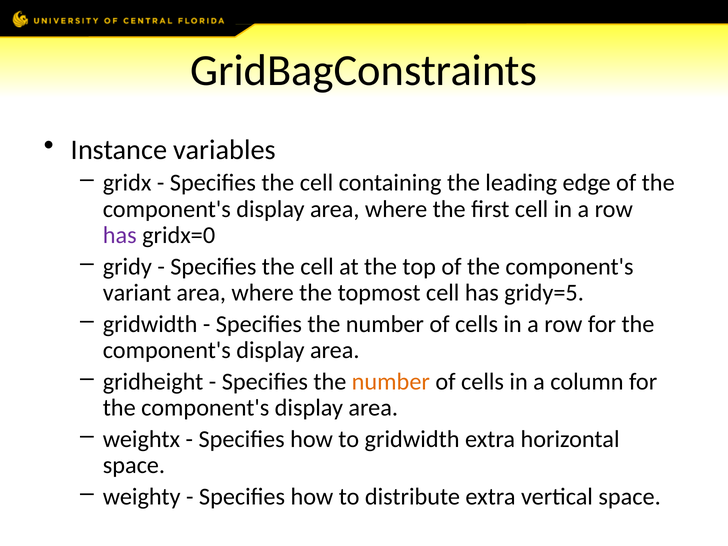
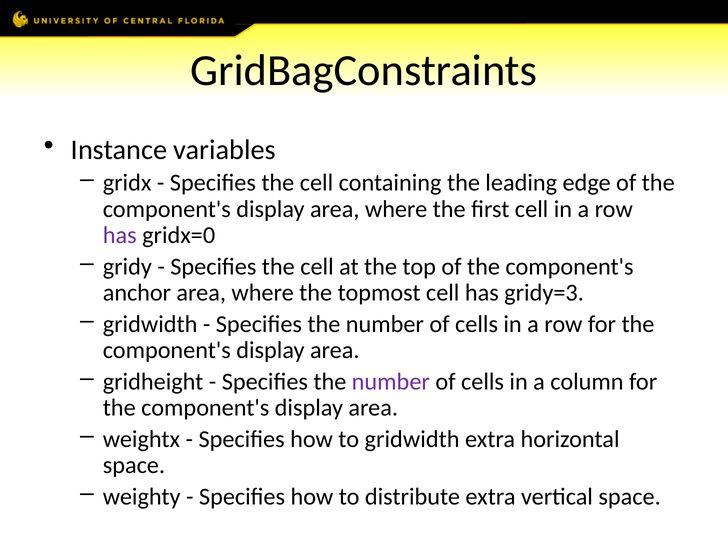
variant: variant -> anchor
gridy=5: gridy=5 -> gridy=3
number at (391, 382) colour: orange -> purple
